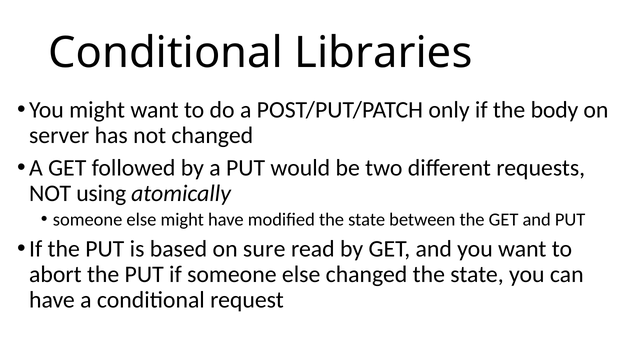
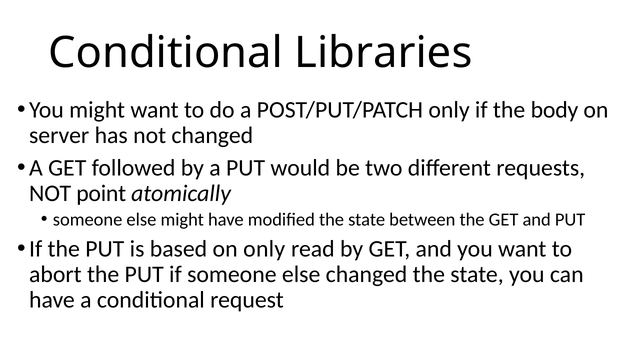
using: using -> point
on sure: sure -> only
